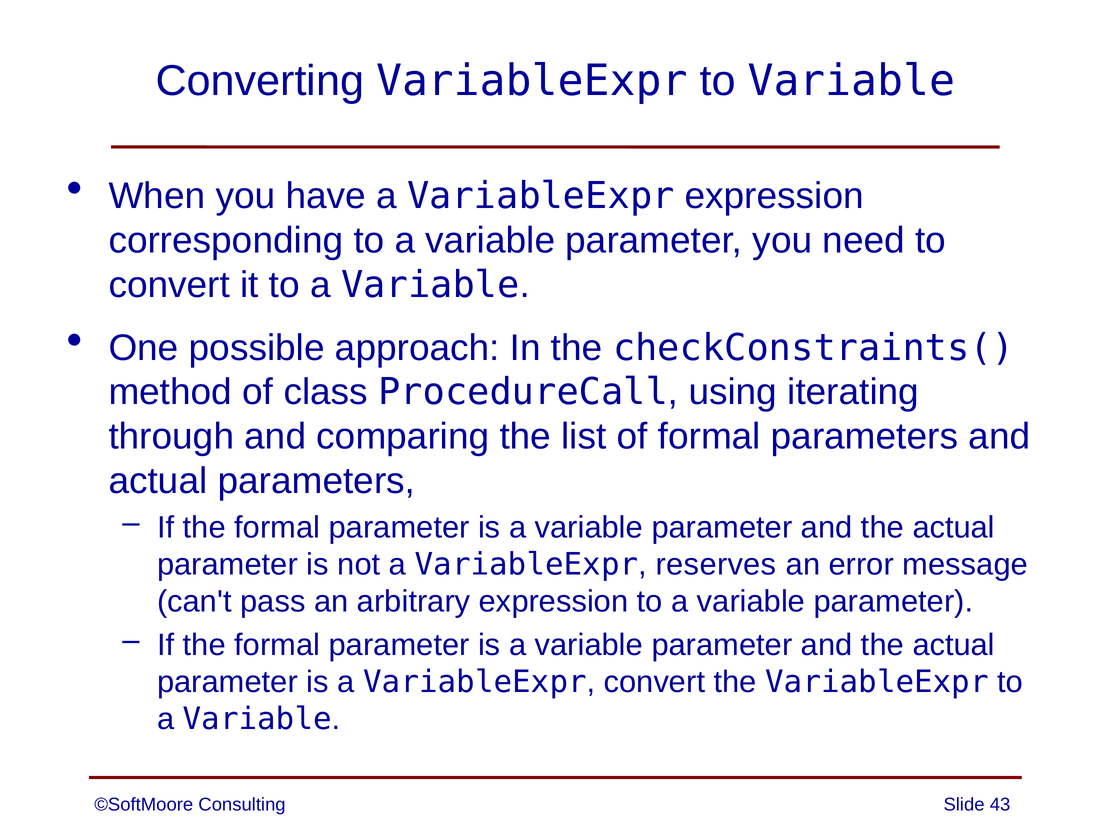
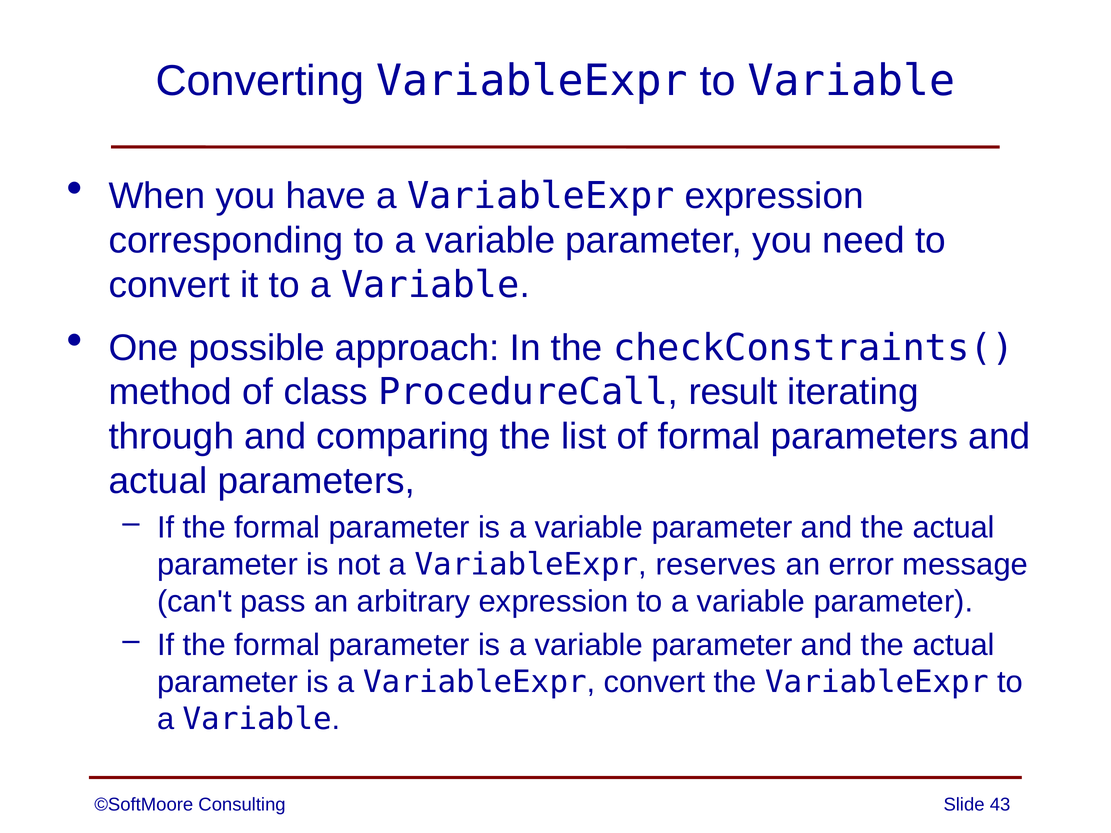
using: using -> result
